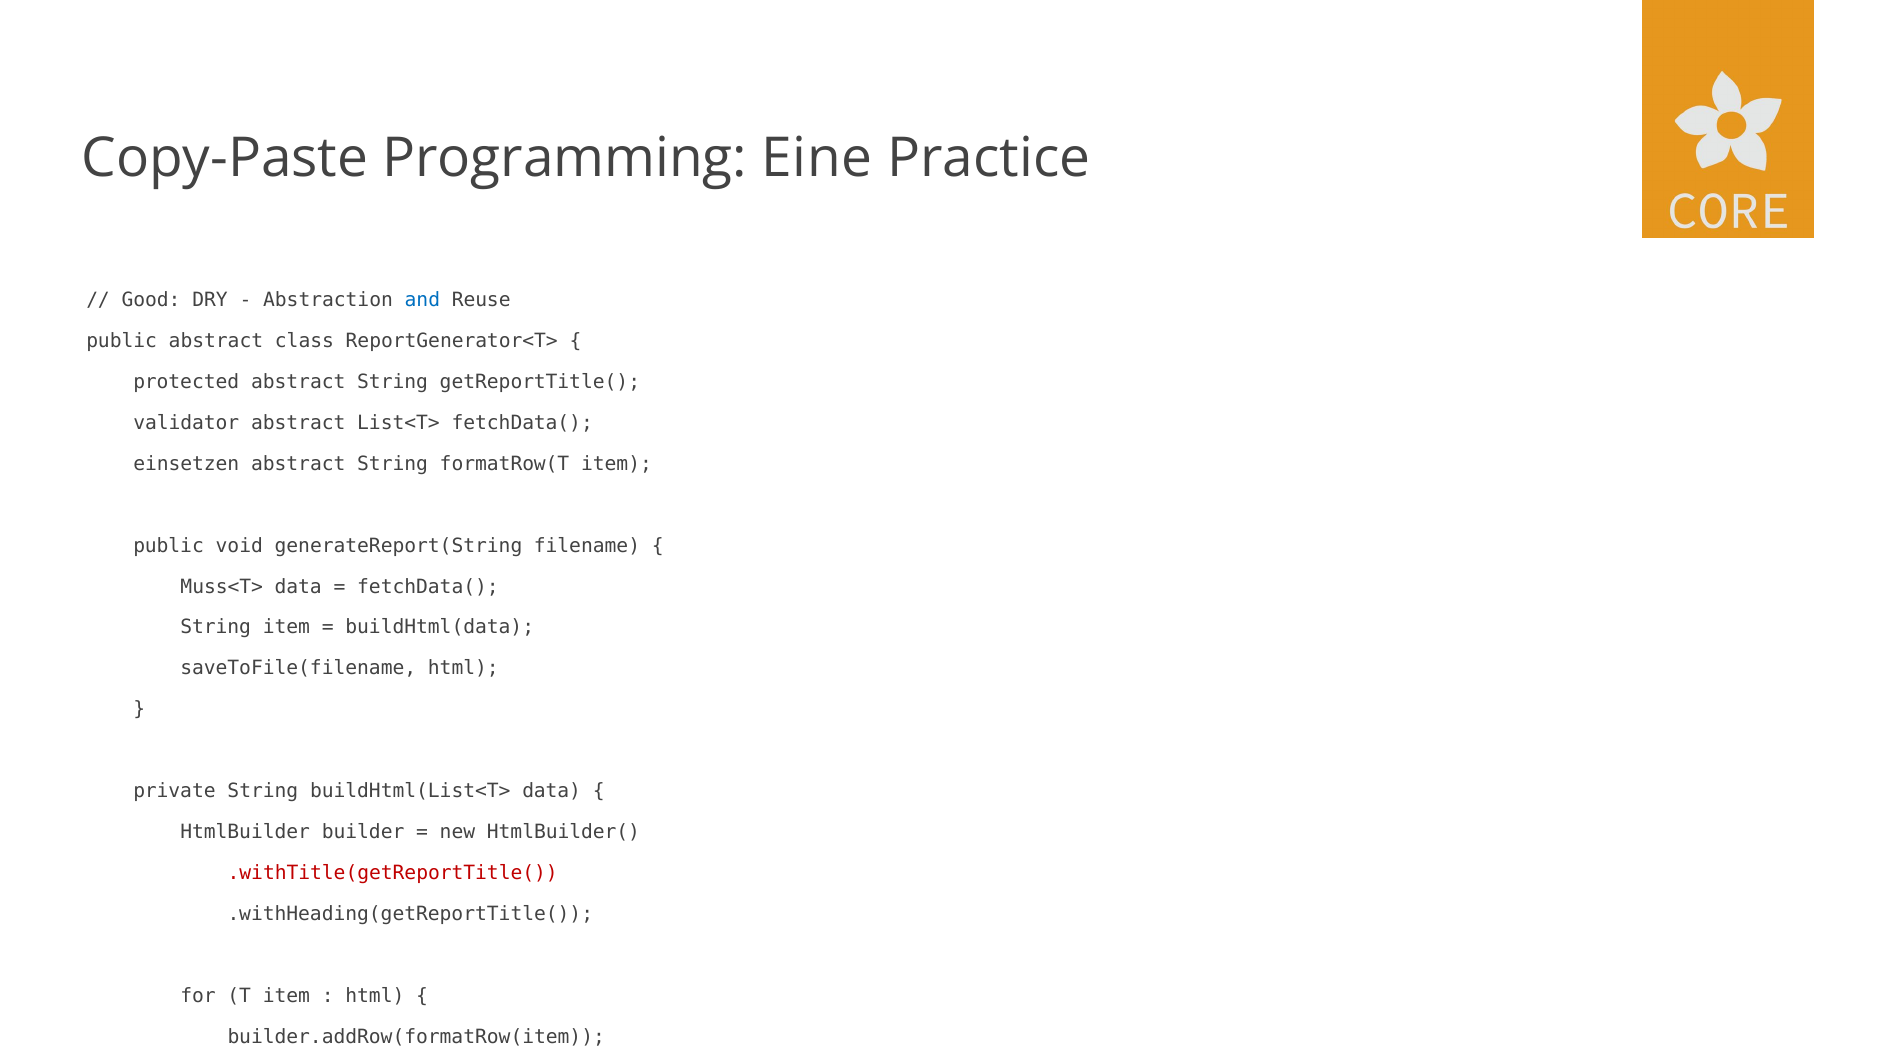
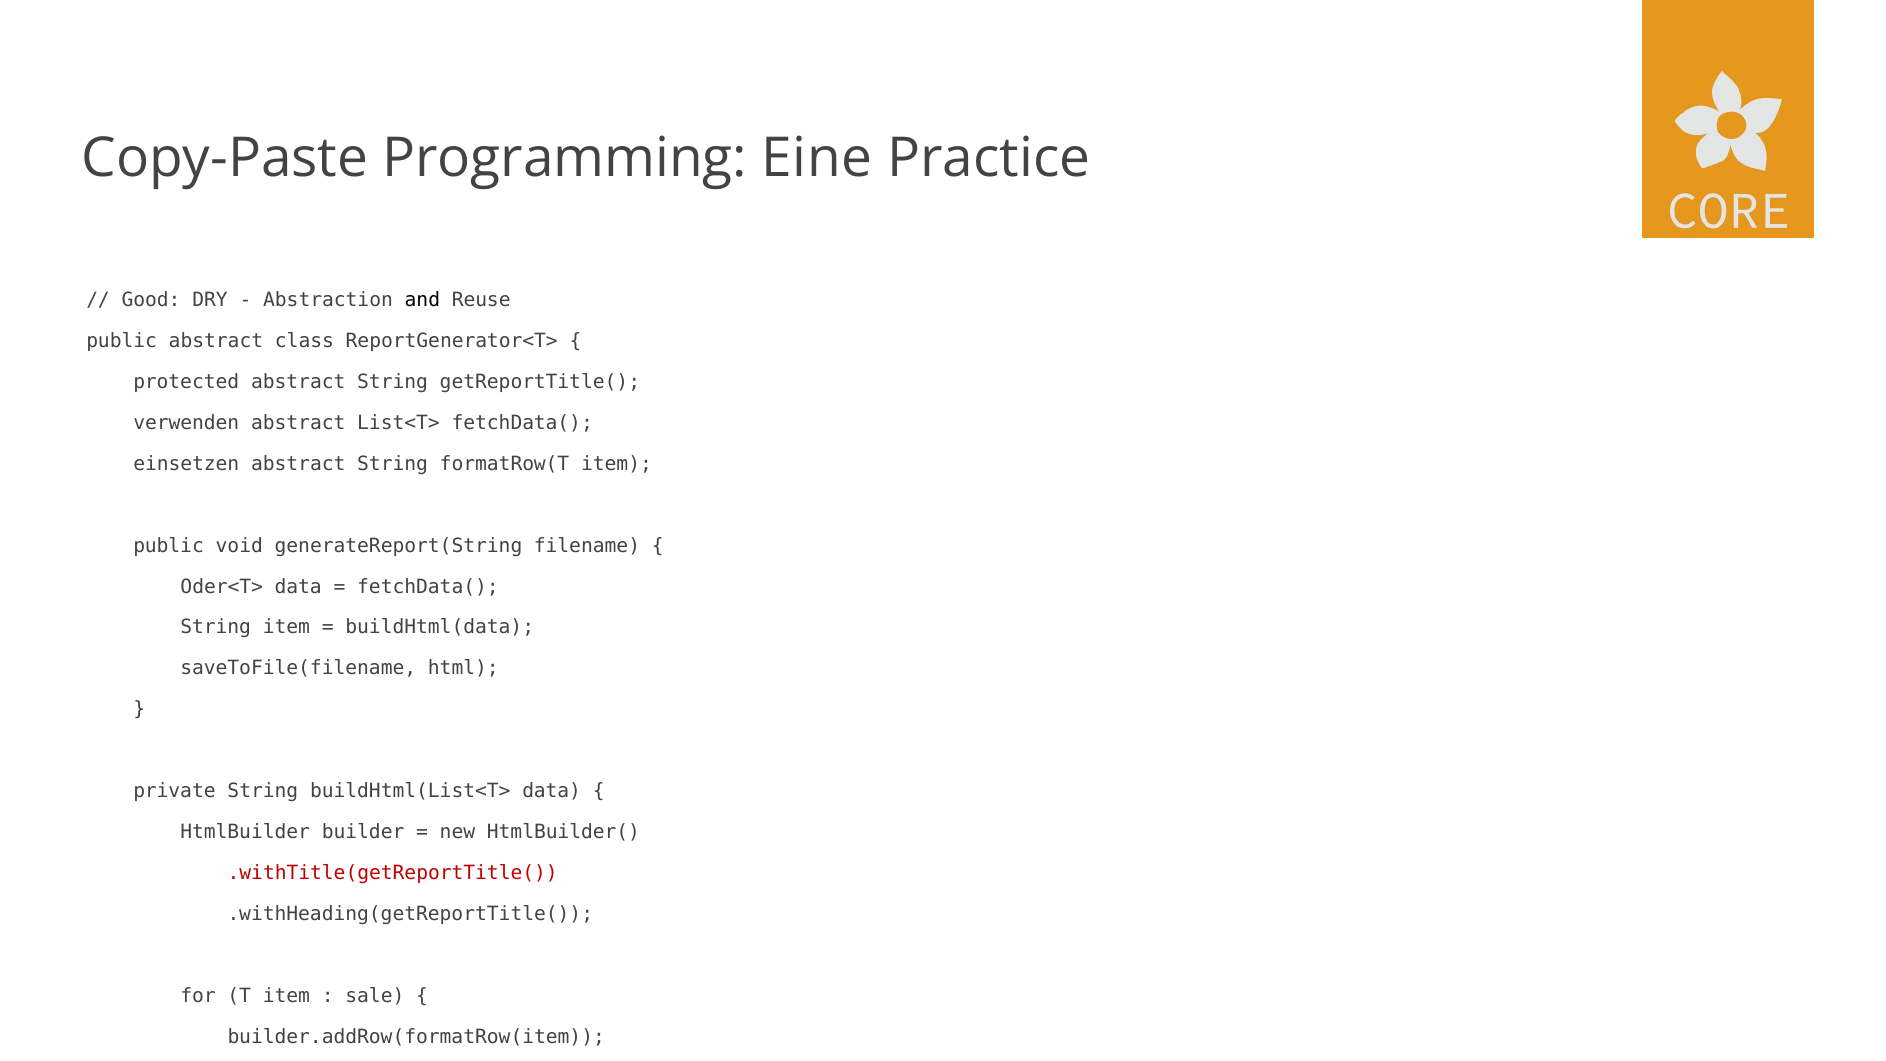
and colour: blue -> black
validator: validator -> verwenden
Muss<T>: Muss<T> -> Oder<T>
html at (375, 996): html -> sale
